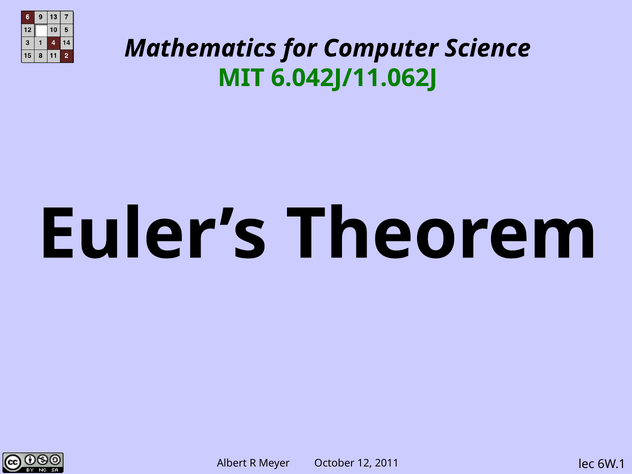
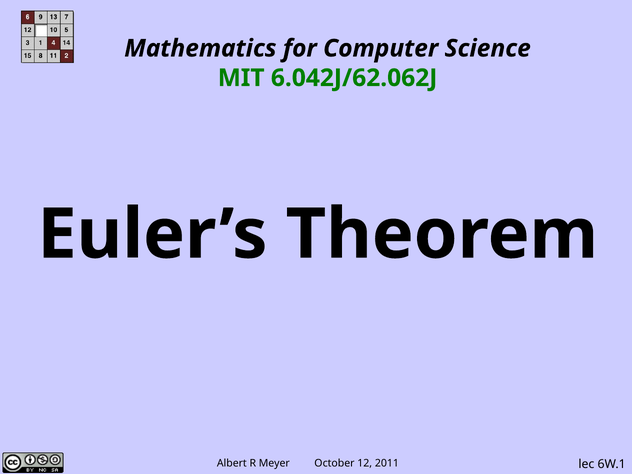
6.042J/11.062J: 6.042J/11.062J -> 6.042J/62.062J
